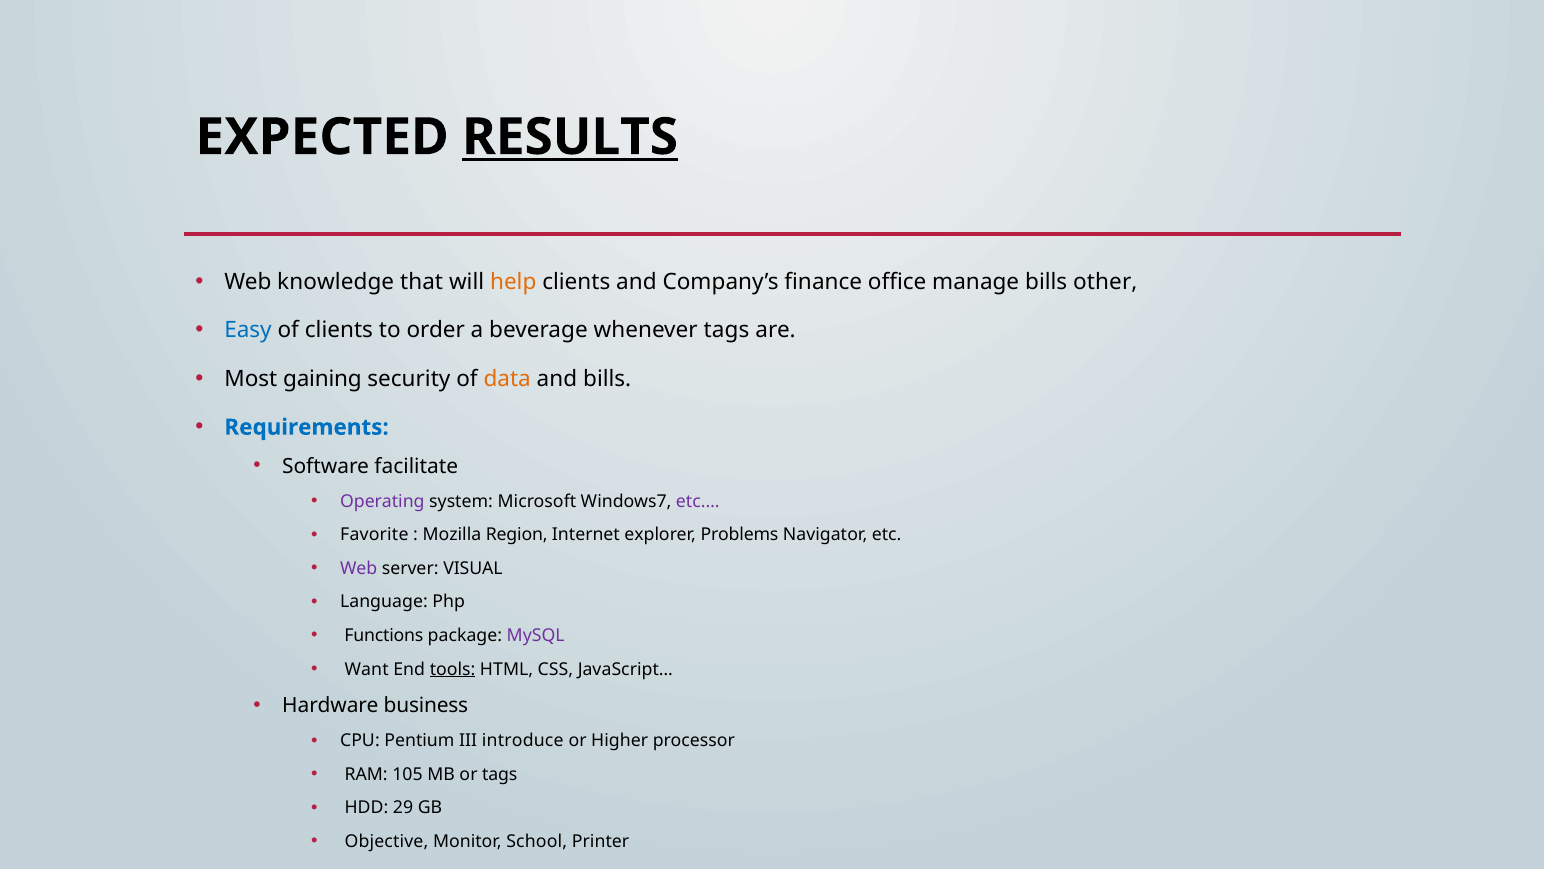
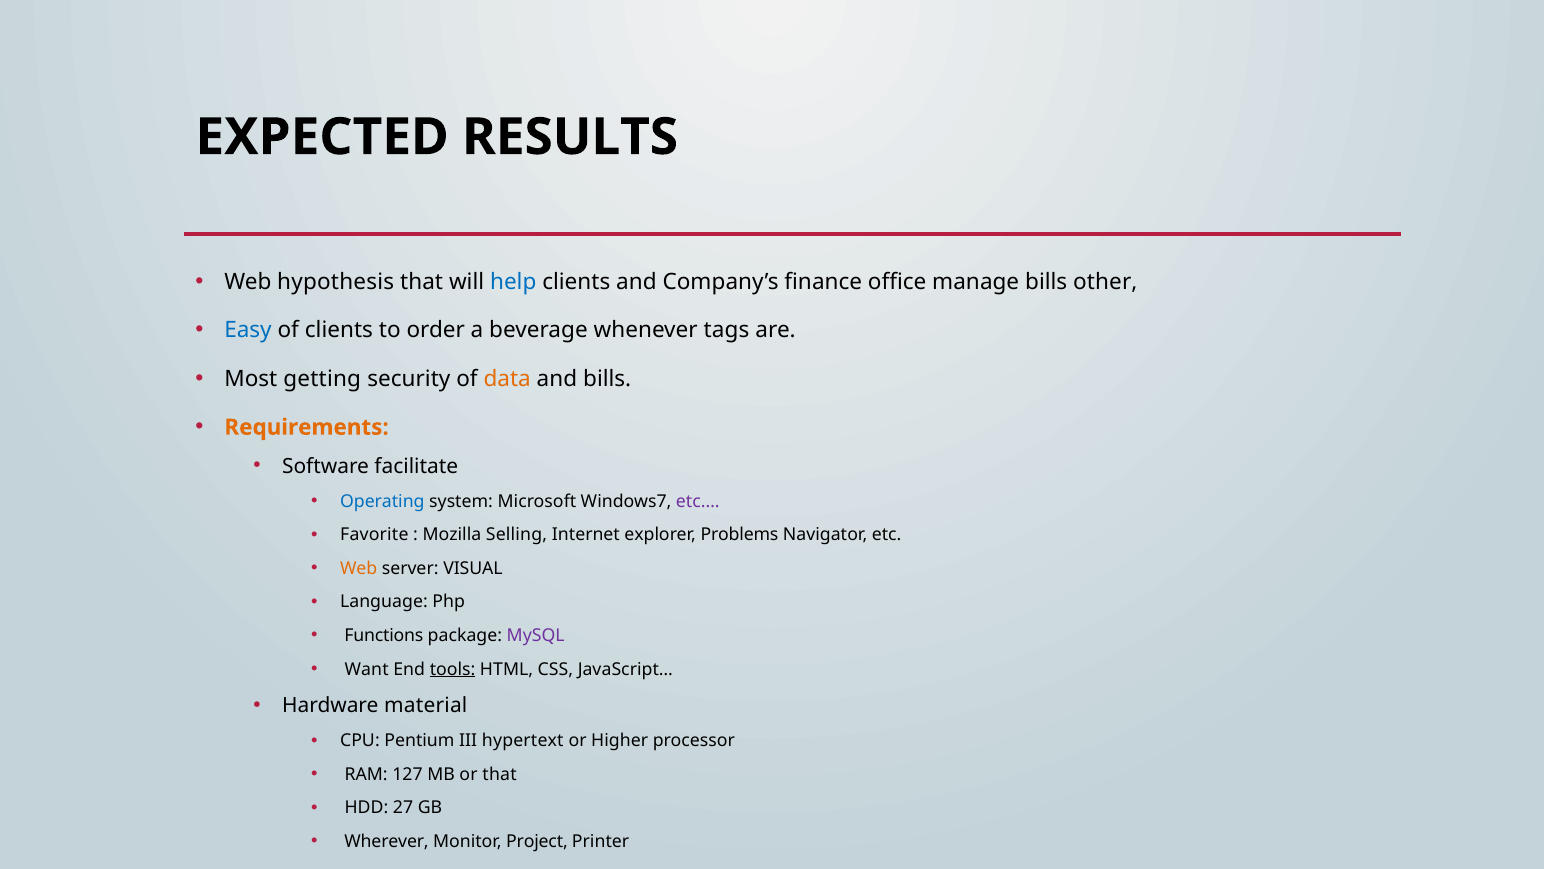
RESULTS underline: present -> none
knowledge: knowledge -> hypothesis
help colour: orange -> blue
gaining: gaining -> getting
Requirements colour: blue -> orange
Operating colour: purple -> blue
Region: Region -> Selling
Web at (359, 568) colour: purple -> orange
business: business -> material
introduce: introduce -> hypertext
105: 105 -> 127
or tags: tags -> that
29: 29 -> 27
Objective: Objective -> Wherever
School: School -> Project
